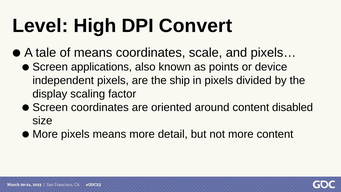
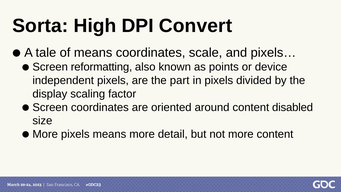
Level: Level -> Sorta
applications: applications -> reformatting
ship: ship -> part
